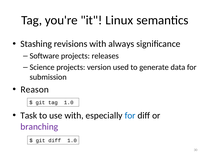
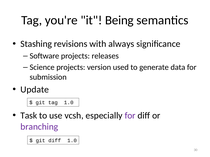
Linux: Linux -> Being
Reason: Reason -> Update
use with: with -> vcsh
for at (130, 116) colour: blue -> purple
